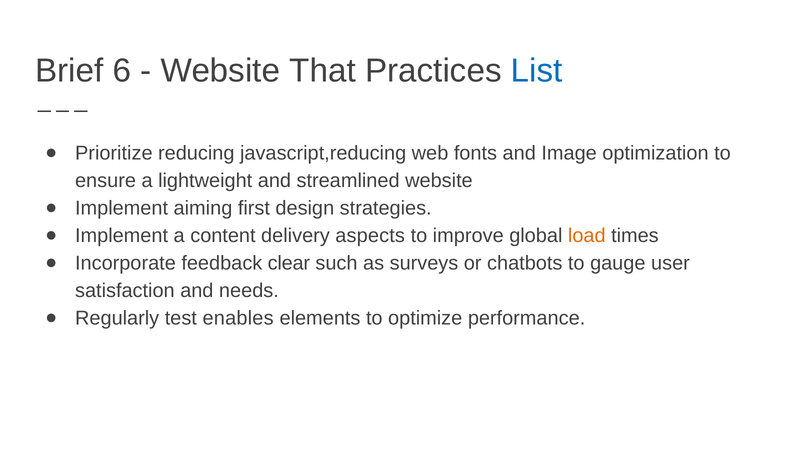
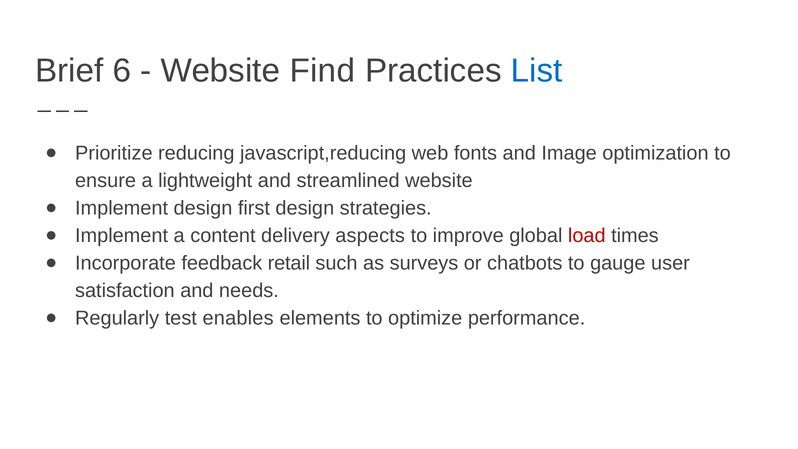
That: That -> Find
Implement aiming: aiming -> design
load colour: orange -> red
clear: clear -> retail
